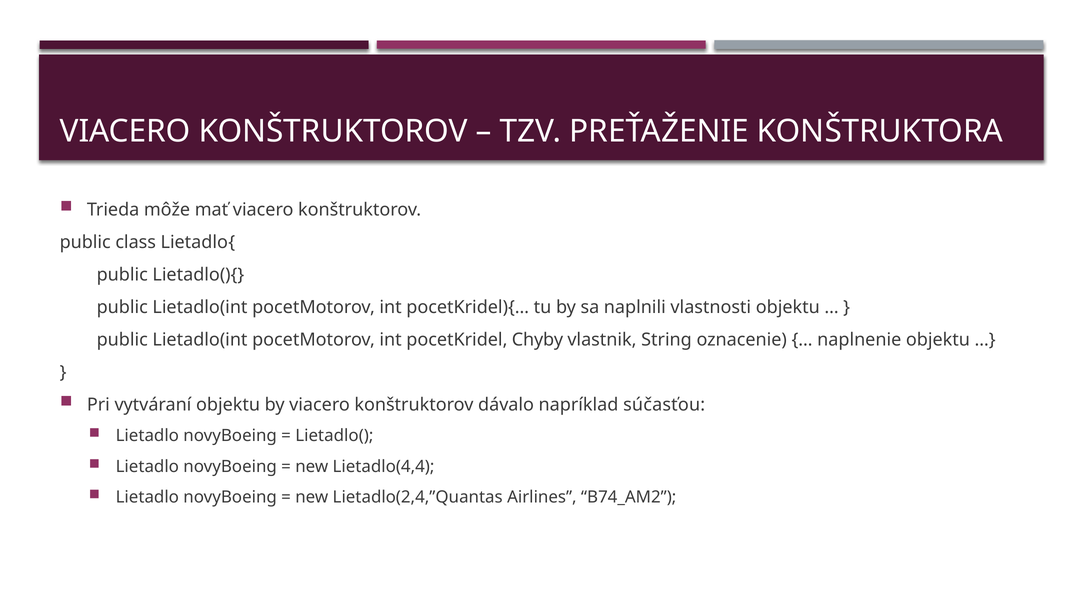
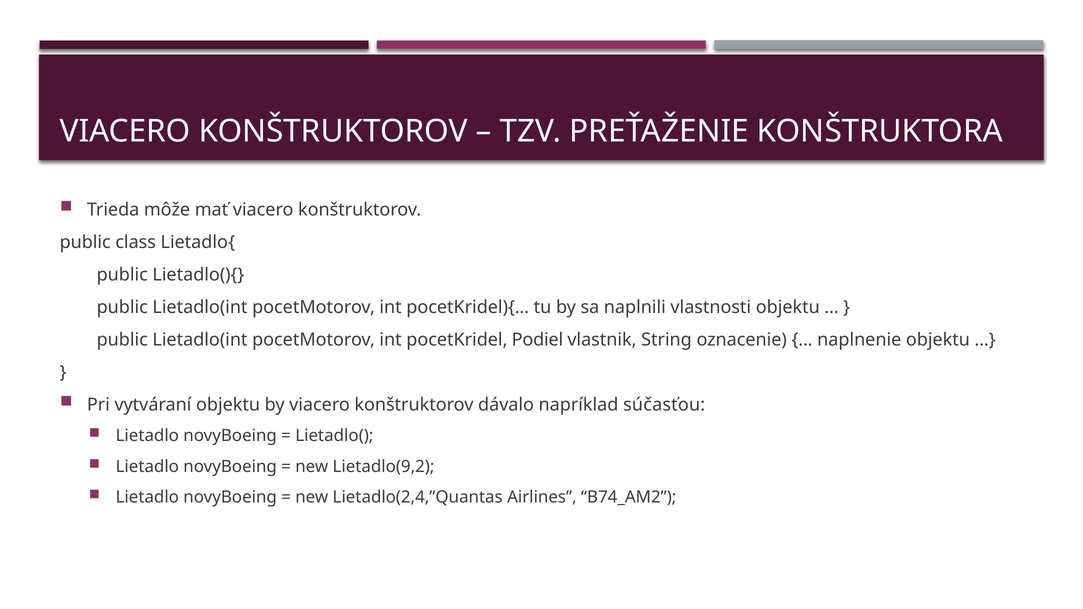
Chyby: Chyby -> Podiel
Lietadlo(4,4: Lietadlo(4,4 -> Lietadlo(9,2
